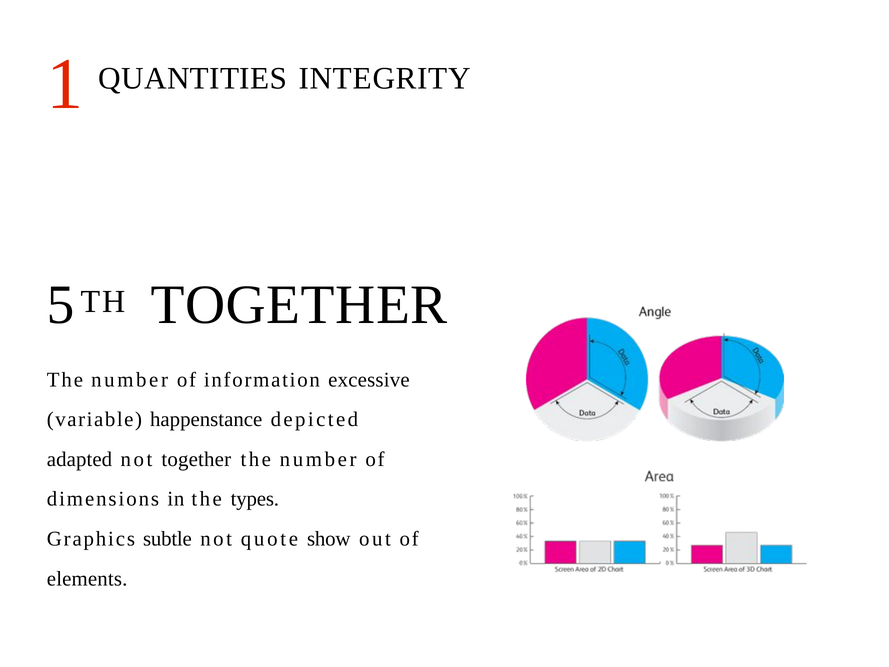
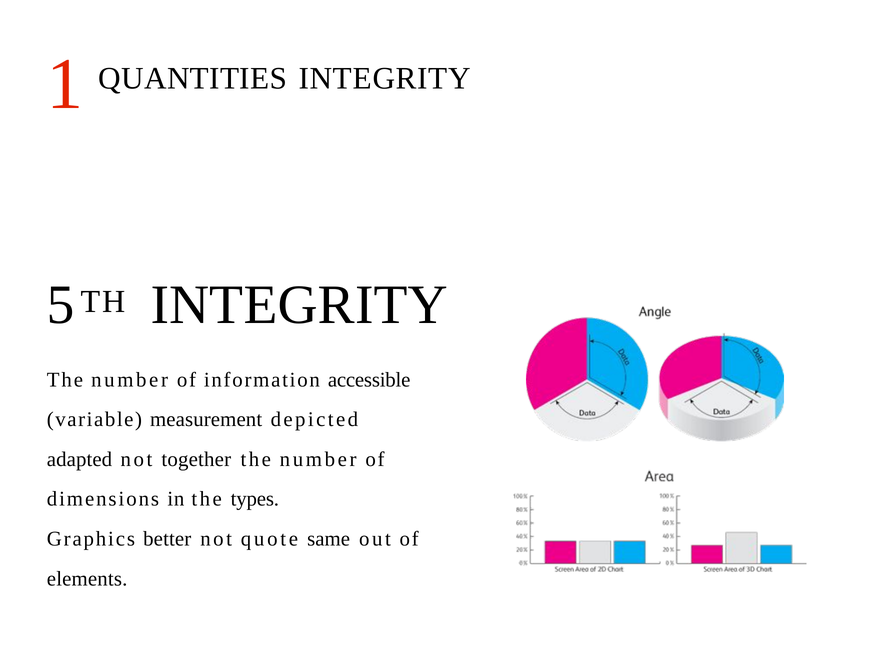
TOGETHER at (299, 305): TOGETHER -> INTEGRITY
excessive: excessive -> accessible
happenstance: happenstance -> measurement
subtle: subtle -> better
show: show -> same
